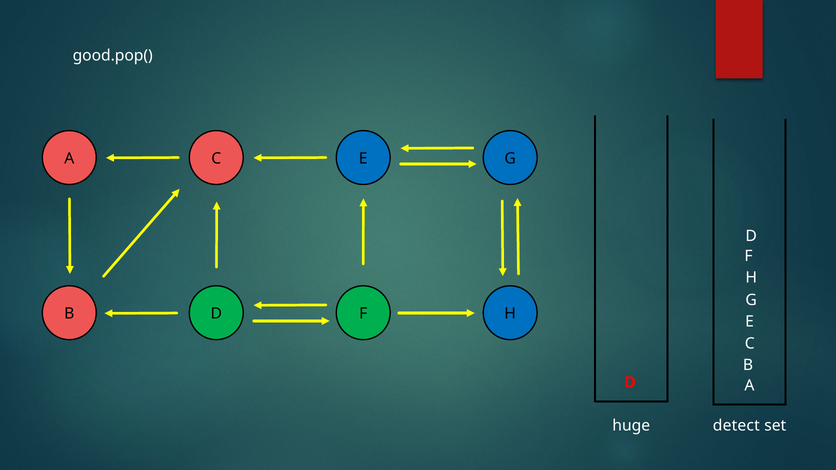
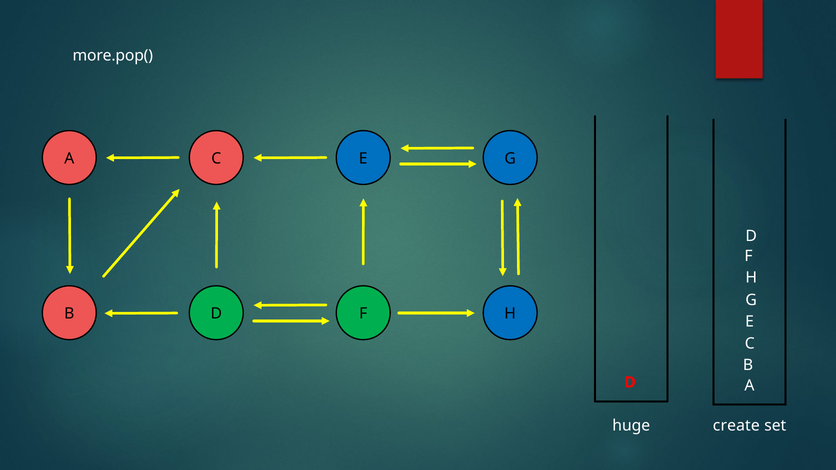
good.pop(: good.pop( -> more.pop(
detect: detect -> create
